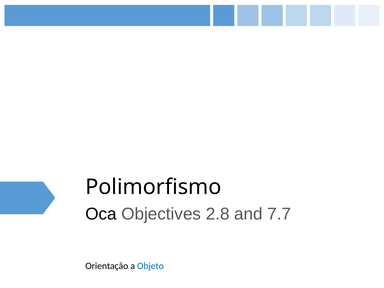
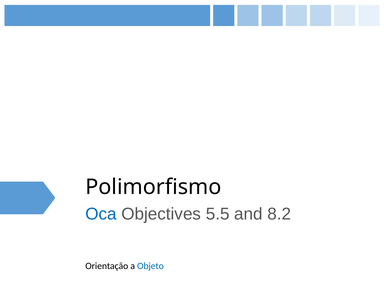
Oca colour: black -> blue
2.8: 2.8 -> 5.5
7.7: 7.7 -> 8.2
